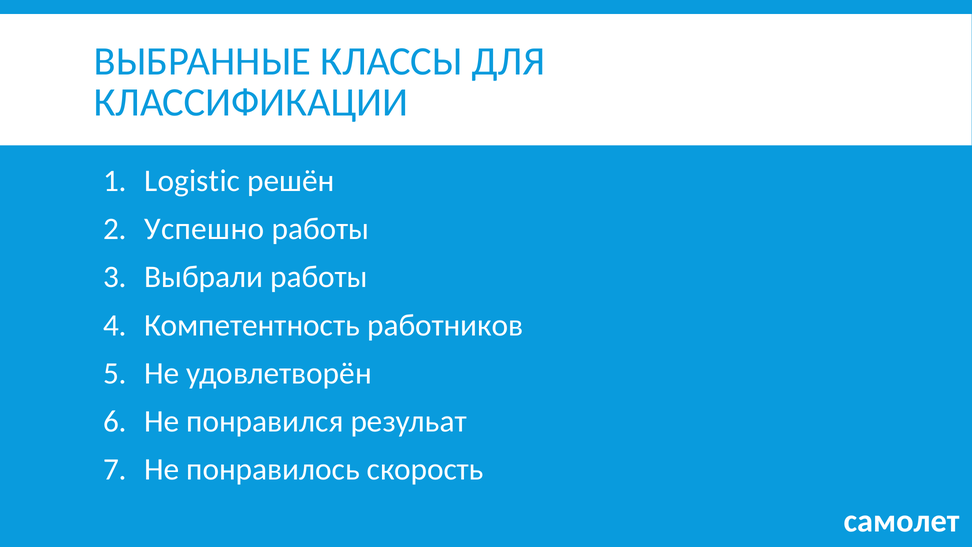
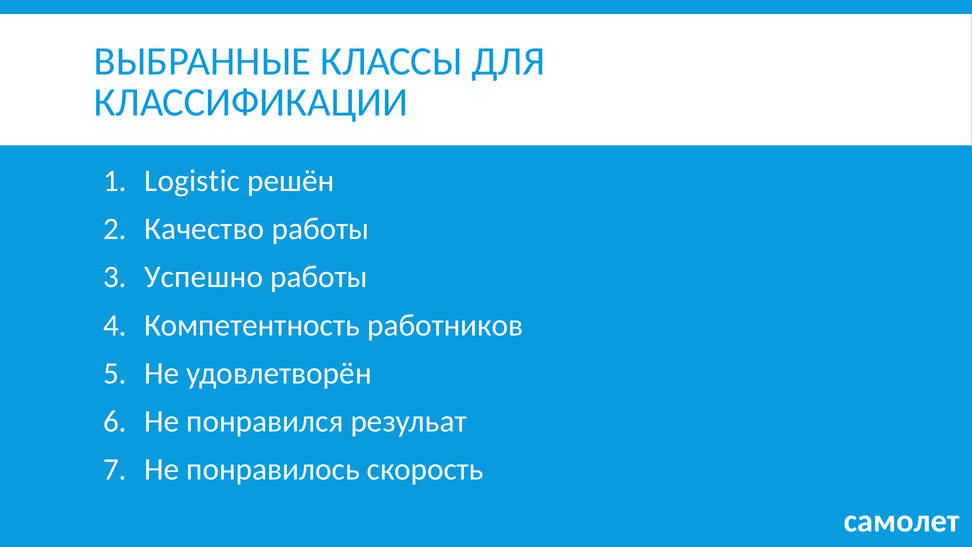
Успешно: Успешно -> Качество
Выбрали: Выбрали -> Успешно
